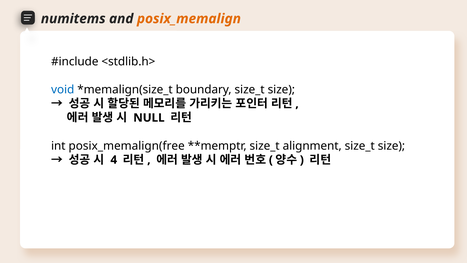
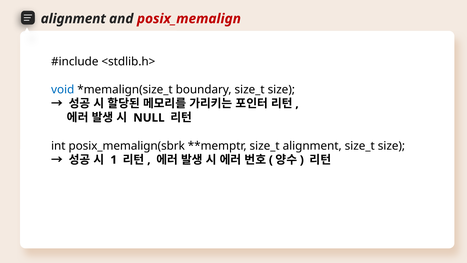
numitems at (73, 19): numitems -> alignment
posix_memalign colour: orange -> red
posix_memalign(free: posix_memalign(free -> posix_memalign(sbrk
4: 4 -> 1
